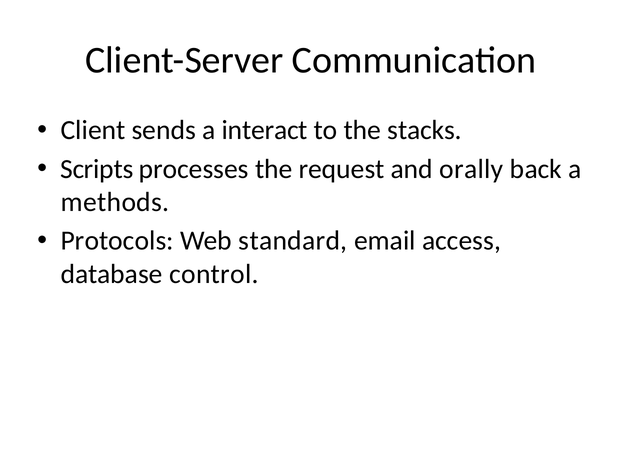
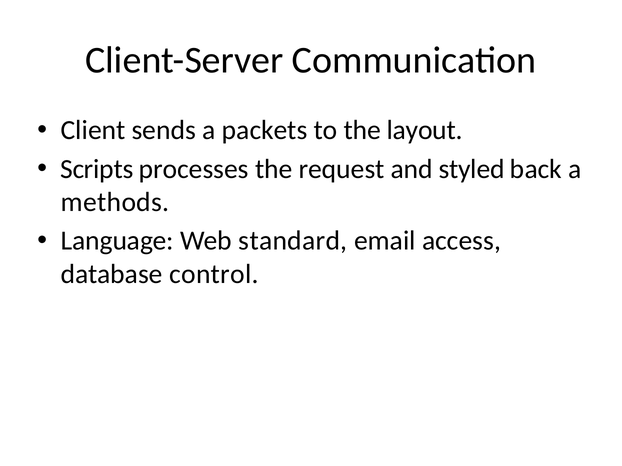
interact: interact -> packets
stacks: stacks -> layout
orally: orally -> styled
Protocols: Protocols -> Language
